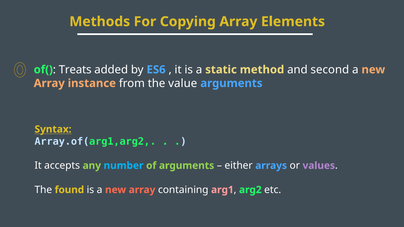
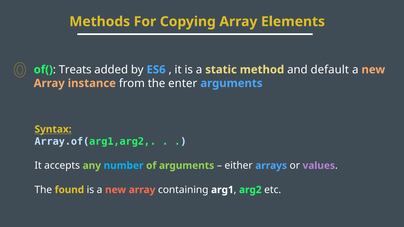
second: second -> default
value: value -> enter
arg1 colour: pink -> white
